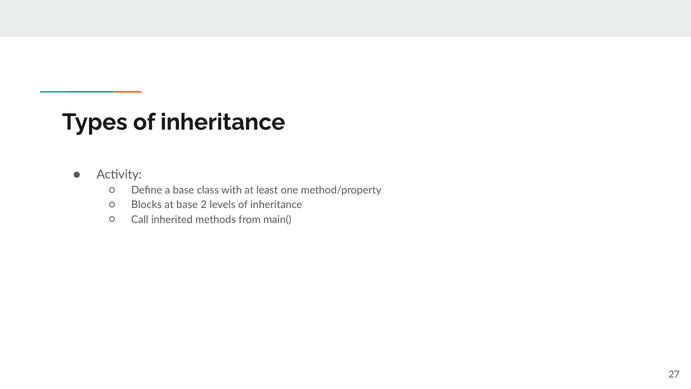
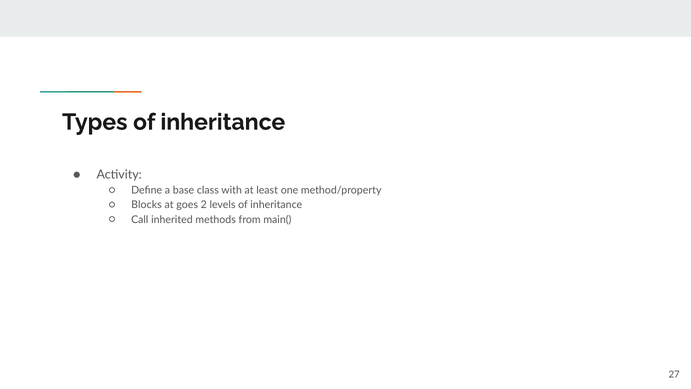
at base: base -> goes
